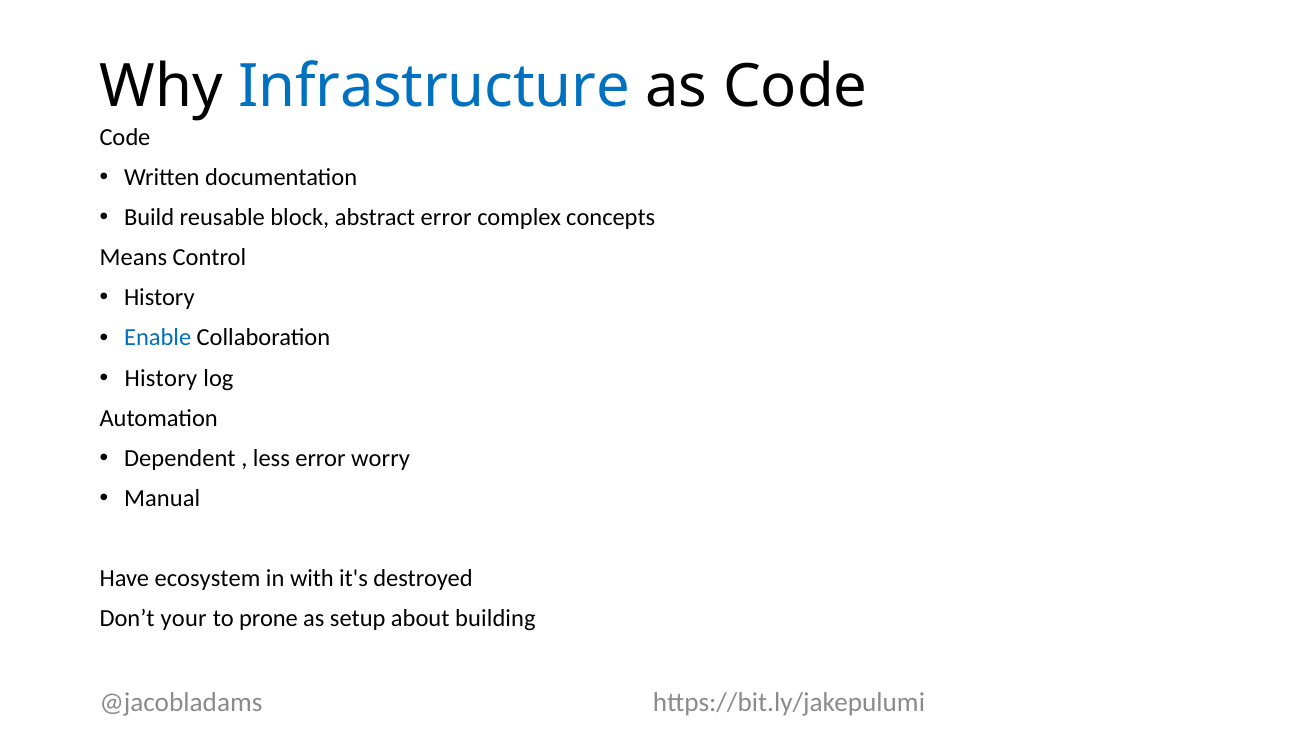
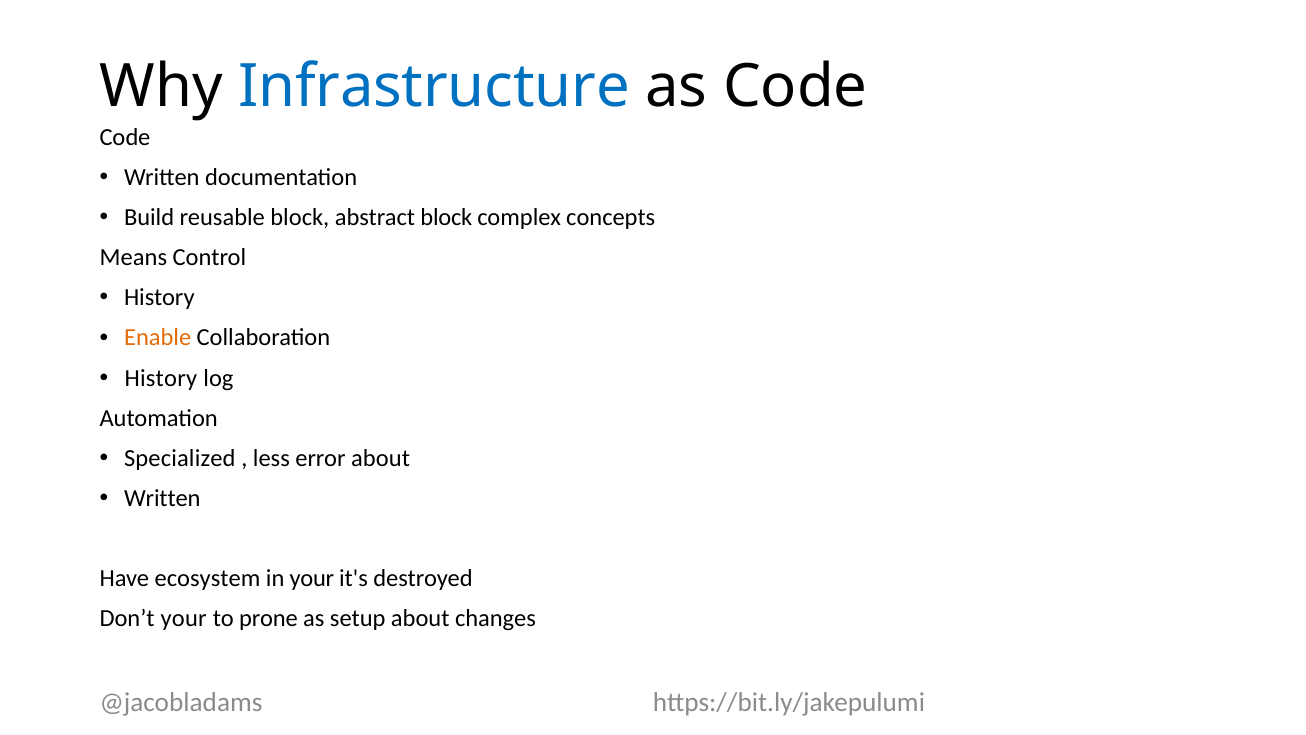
abstract error: error -> block
Enable colour: blue -> orange
Dependent: Dependent -> Specialized
error worry: worry -> about
Manual at (162, 498): Manual -> Written
in with: with -> your
building: building -> changes
